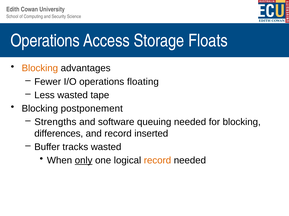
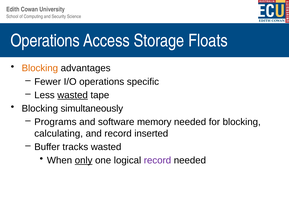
floating: floating -> specific
wasted at (73, 95) underline: none -> present
postponement: postponement -> simultaneously
Strengths: Strengths -> Programs
queuing: queuing -> memory
differences: differences -> calculating
record at (157, 161) colour: orange -> purple
